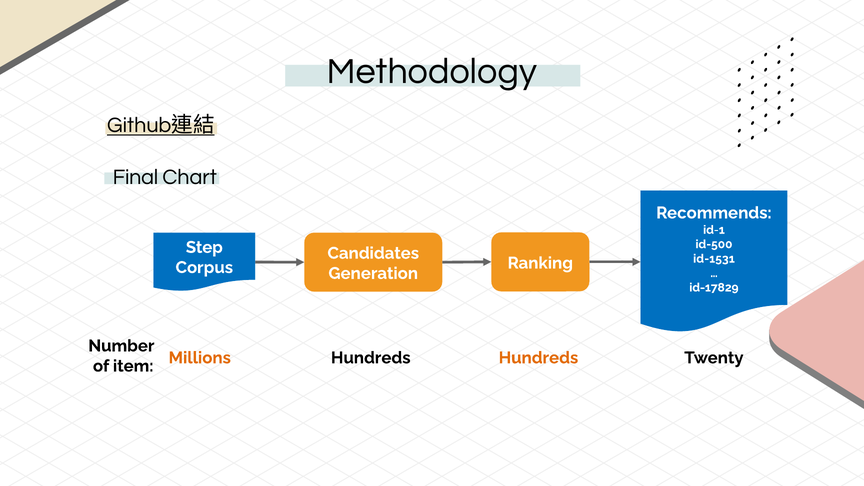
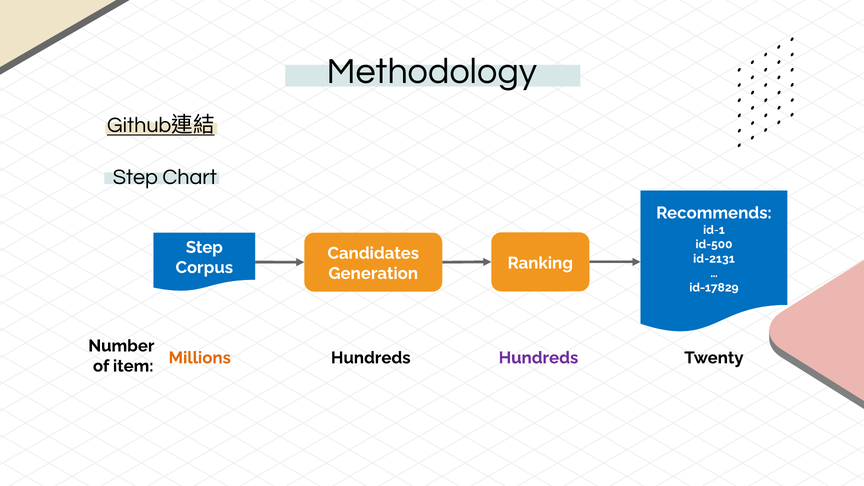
Final at (135, 177): Final -> Step
id-1531: id-1531 -> id-2131
Hundreds at (538, 358) colour: orange -> purple
